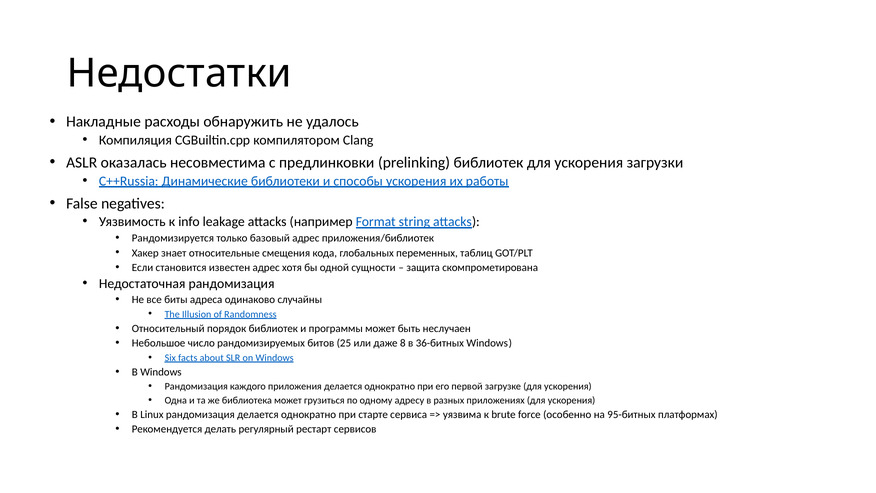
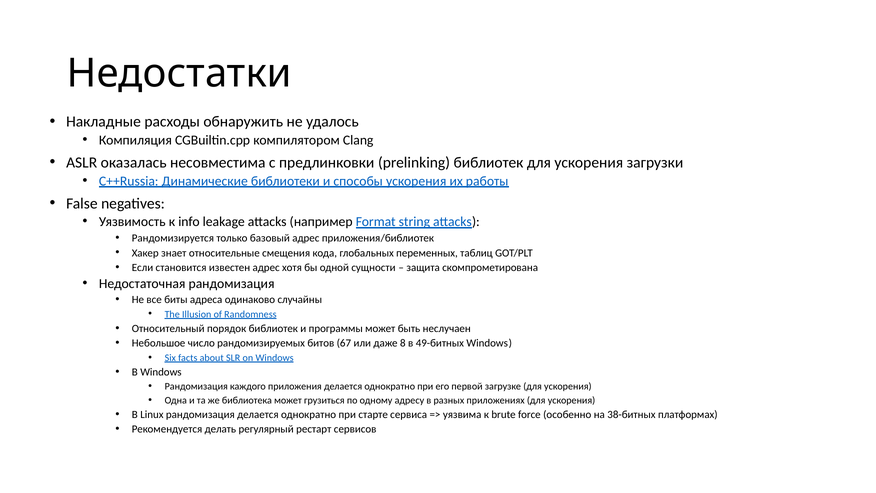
25: 25 -> 67
36-битных: 36-битных -> 49-битных
95-битных: 95-битных -> 38-битных
